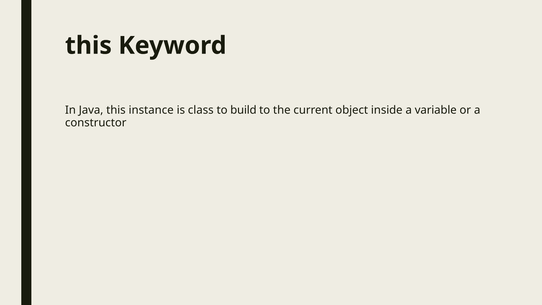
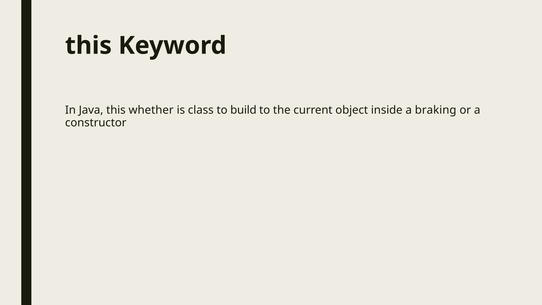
instance: instance -> whether
variable: variable -> braking
